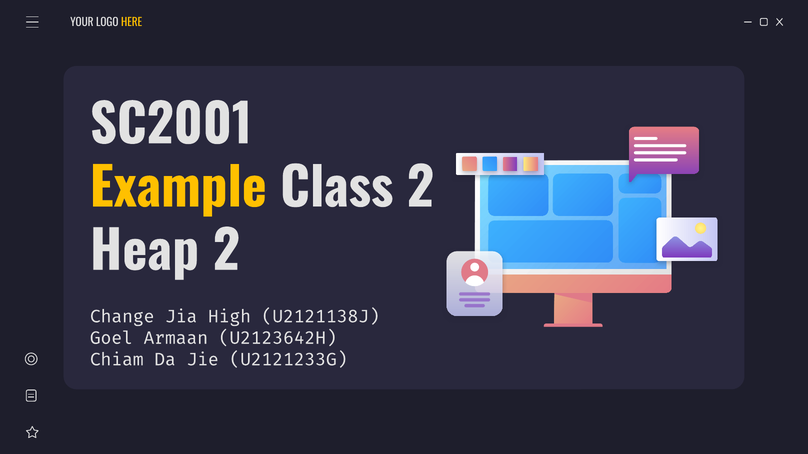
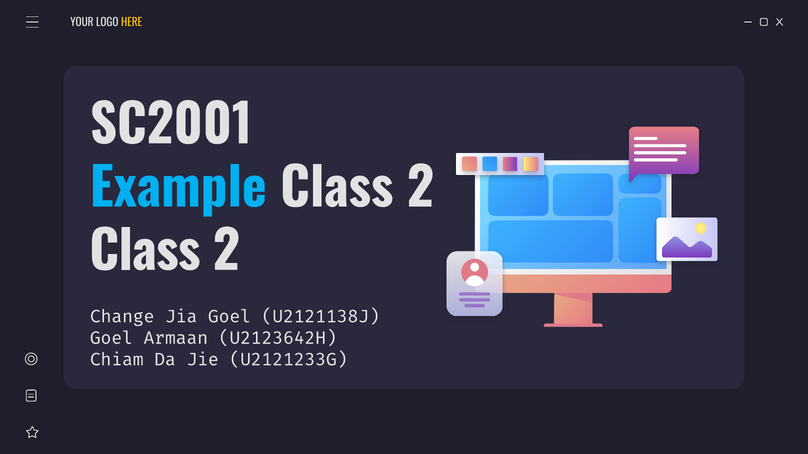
Example colour: yellow -> light blue
Heap at (144, 253): Heap -> Class
Jia High: High -> Goel
